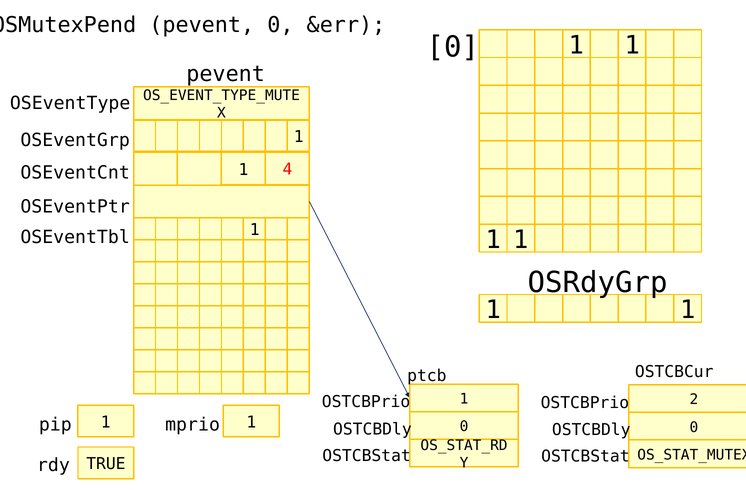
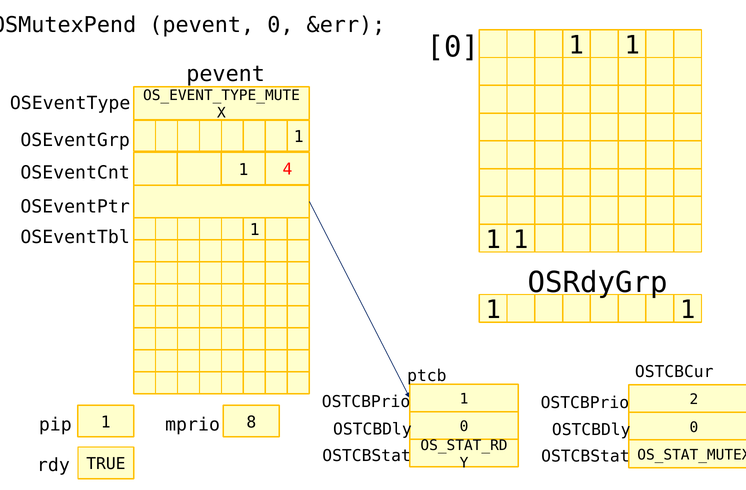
pip 1: 1 -> 8
